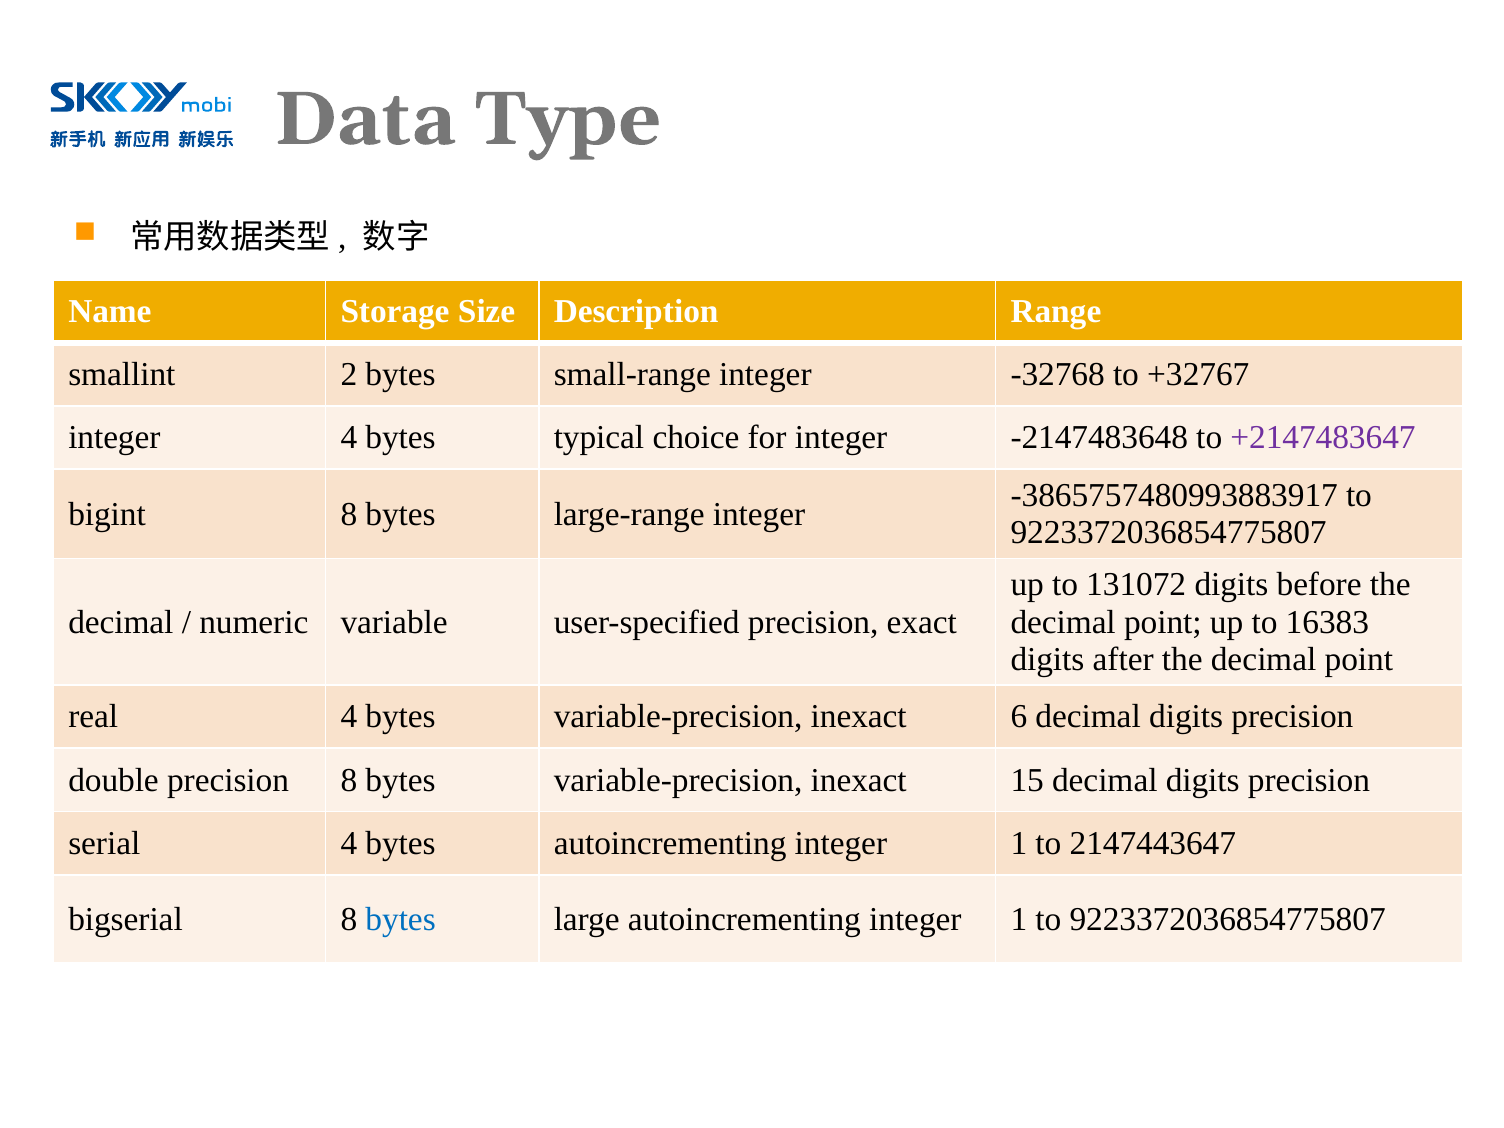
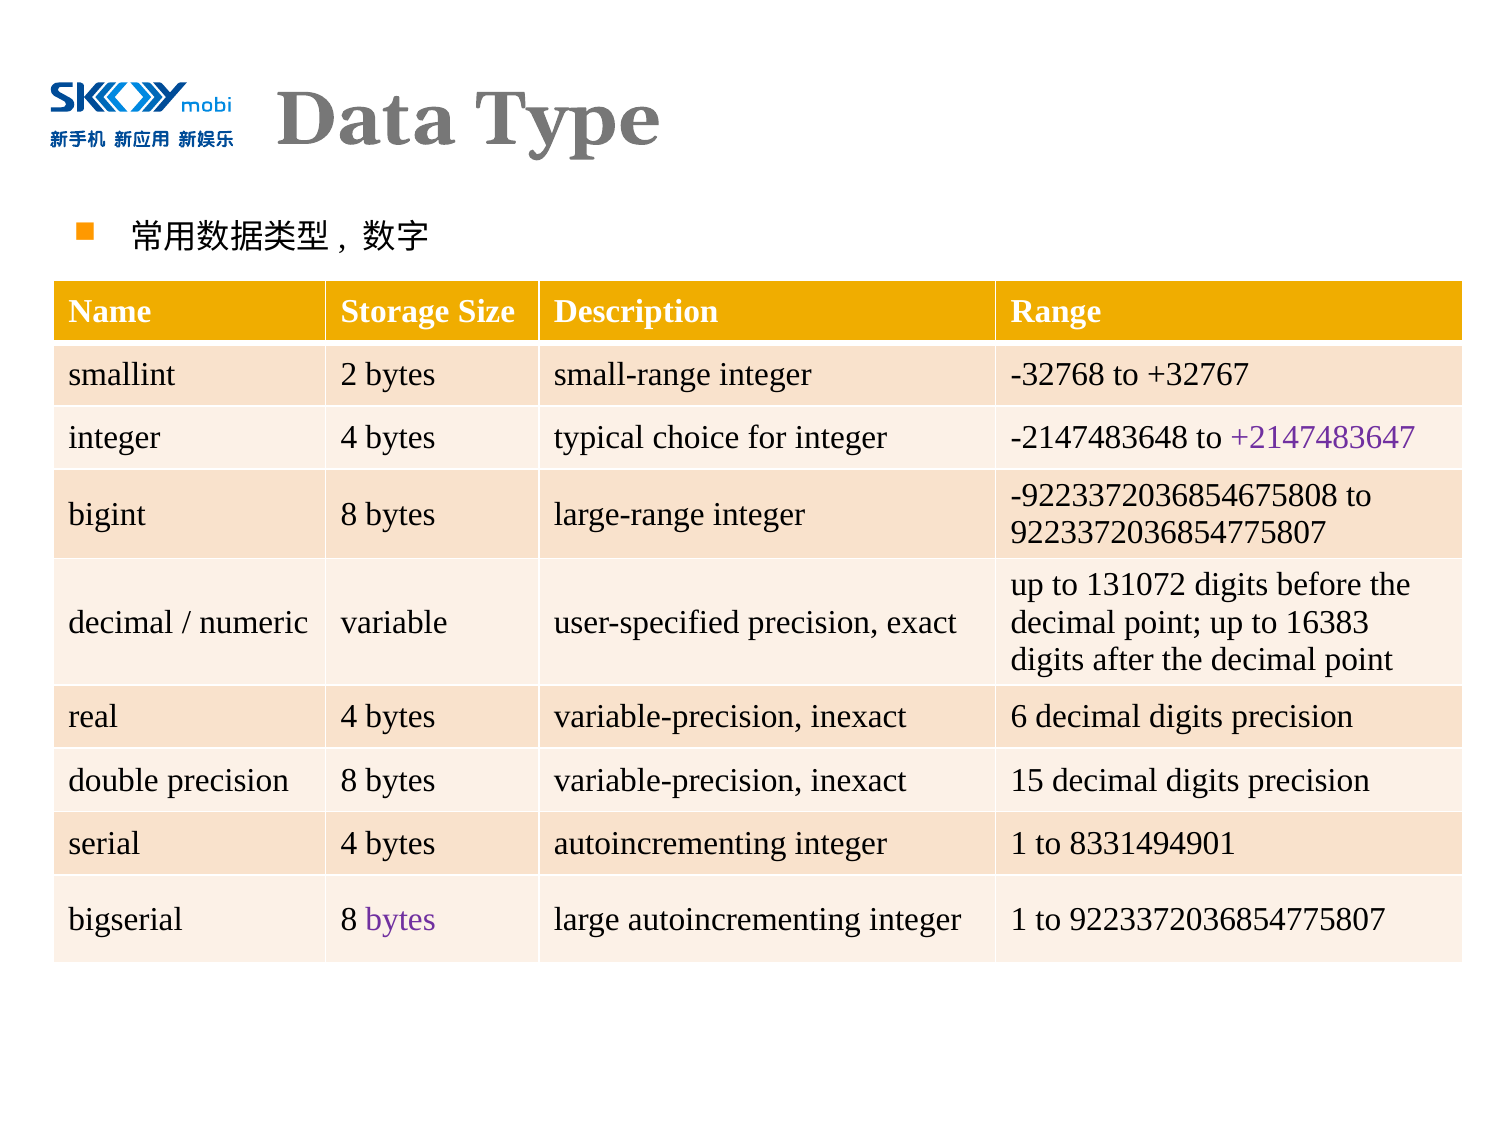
-3865757480993883917: -3865757480993883917 -> -9223372036854675808
2147443647: 2147443647 -> 8331494901
bytes at (401, 919) colour: blue -> purple
